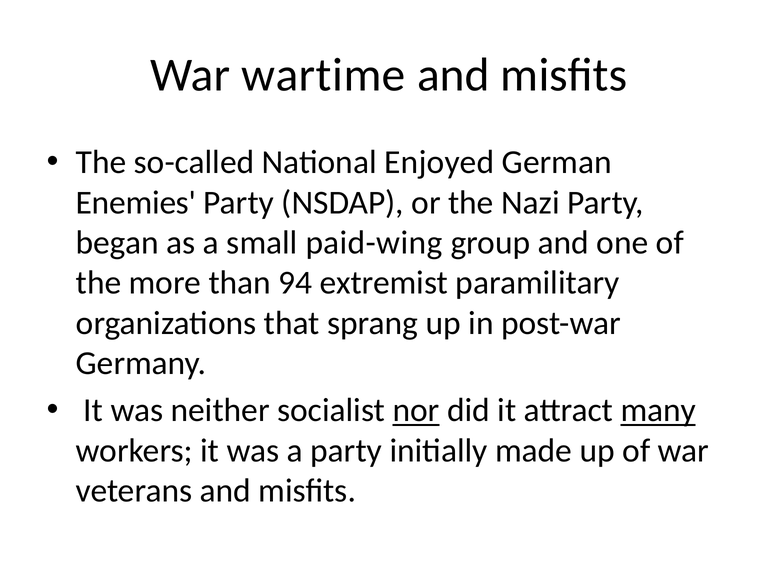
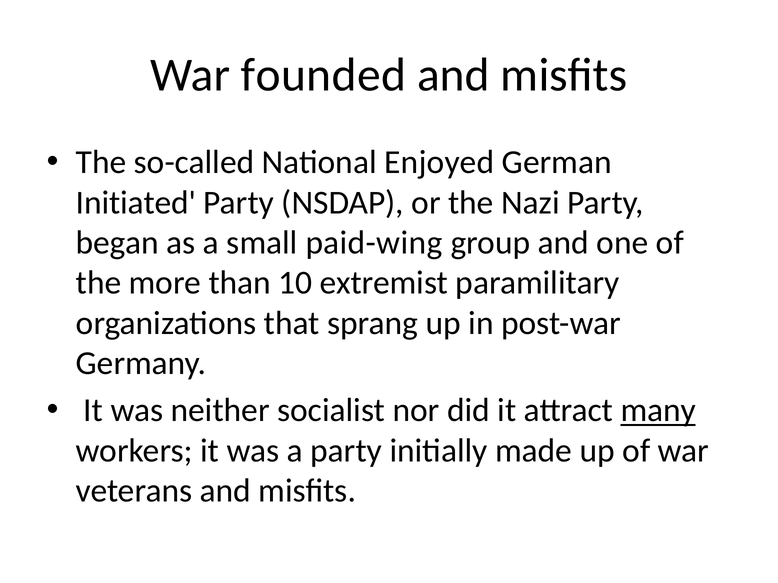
wartime: wartime -> founded
Enemies: Enemies -> Initiated
94: 94 -> 10
nor underline: present -> none
